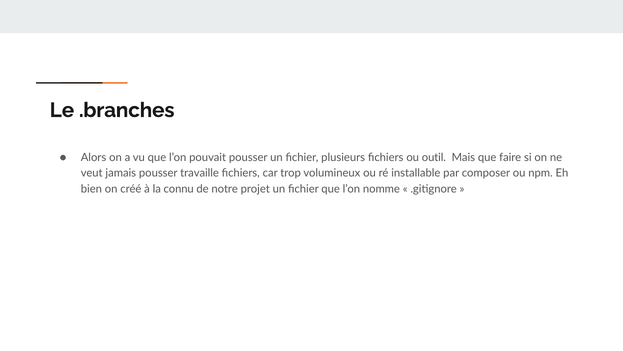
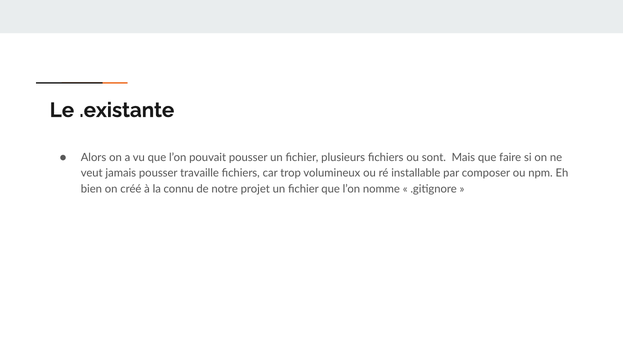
.branches: .branches -> .existante
outil: outil -> sont
